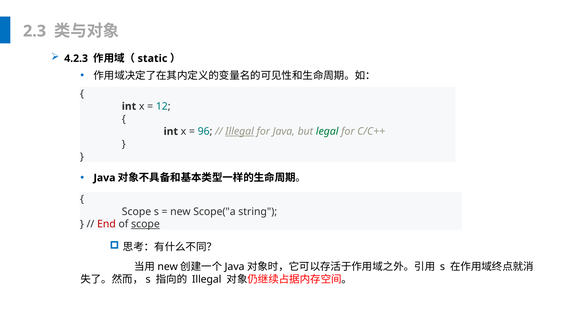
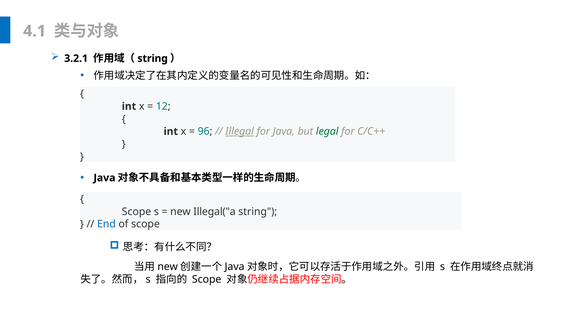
2.3: 2.3 -> 4.1
4.2.3: 4.2.3 -> 3.2.1
static at (152, 58): static -> string
Scope("a: Scope("a -> Illegal("a
End colour: red -> blue
scope at (145, 224) underline: present -> none
Illegal at (207, 279): Illegal -> Scope
